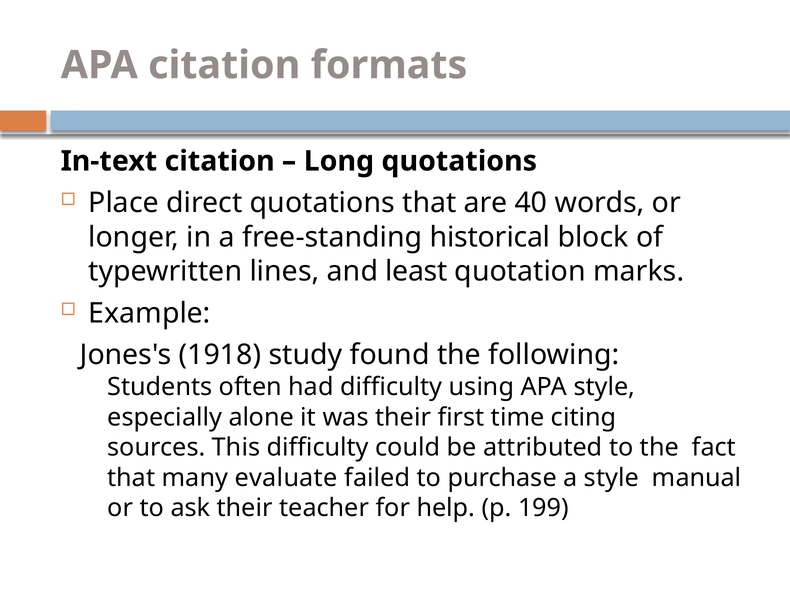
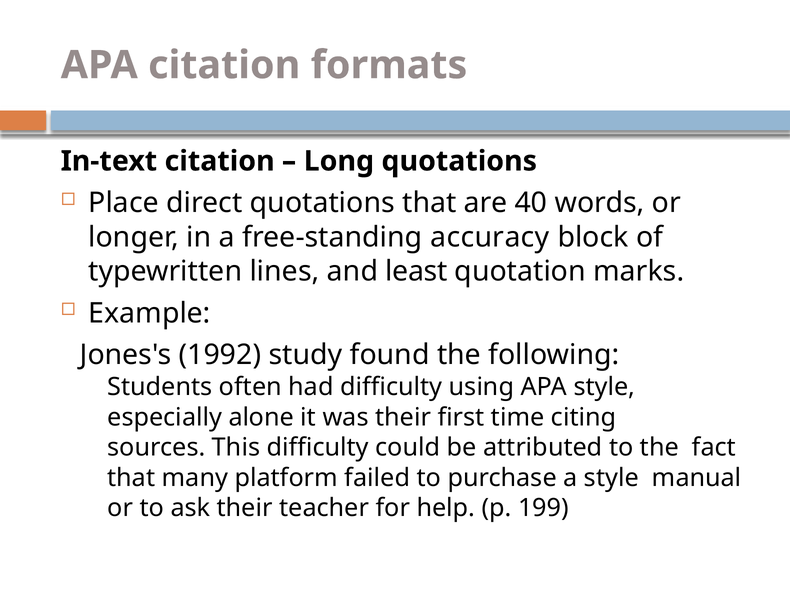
historical: historical -> accuracy
1918: 1918 -> 1992
evaluate: evaluate -> platform
